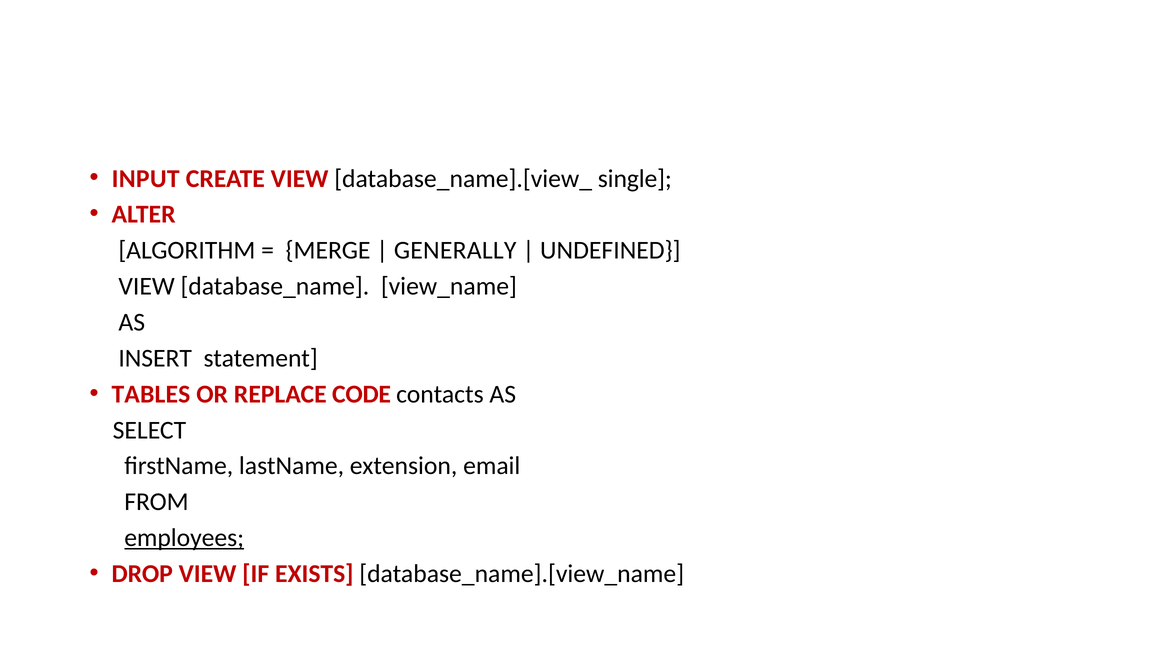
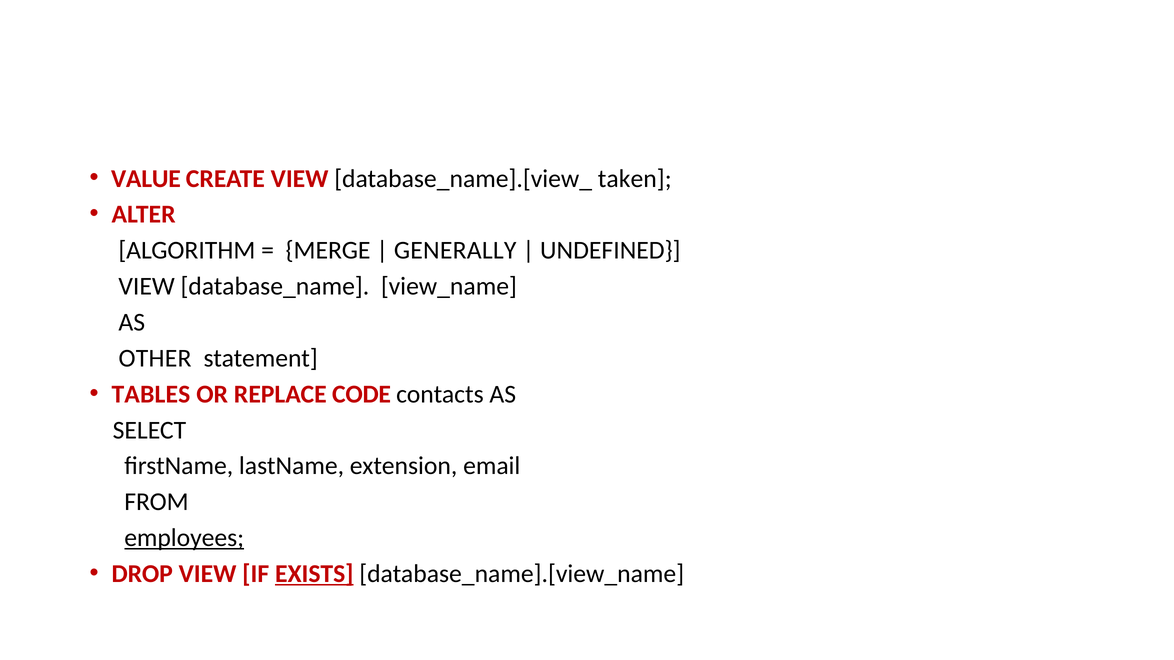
INPUT: INPUT -> VALUE
single: single -> taken
INSERT: INSERT -> OTHER
EXISTS underline: none -> present
